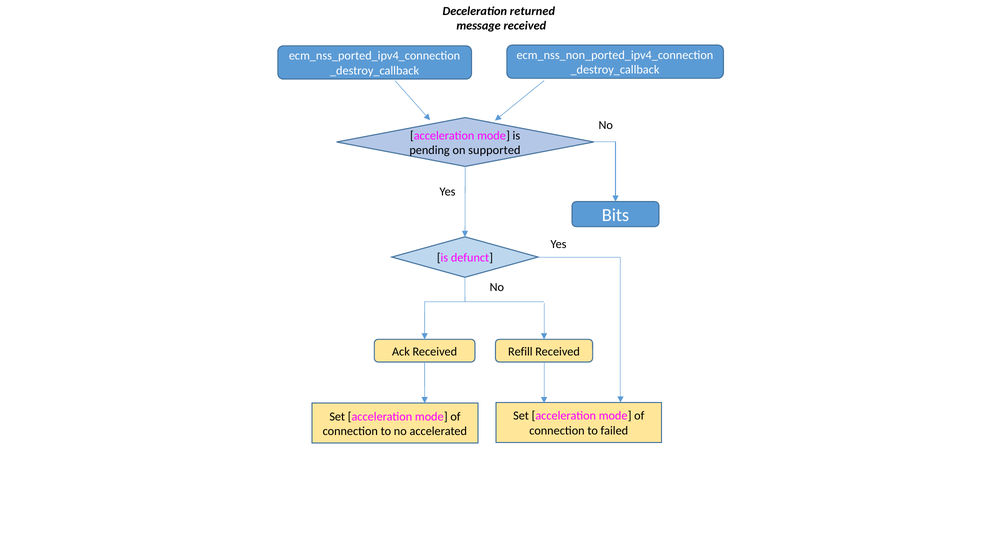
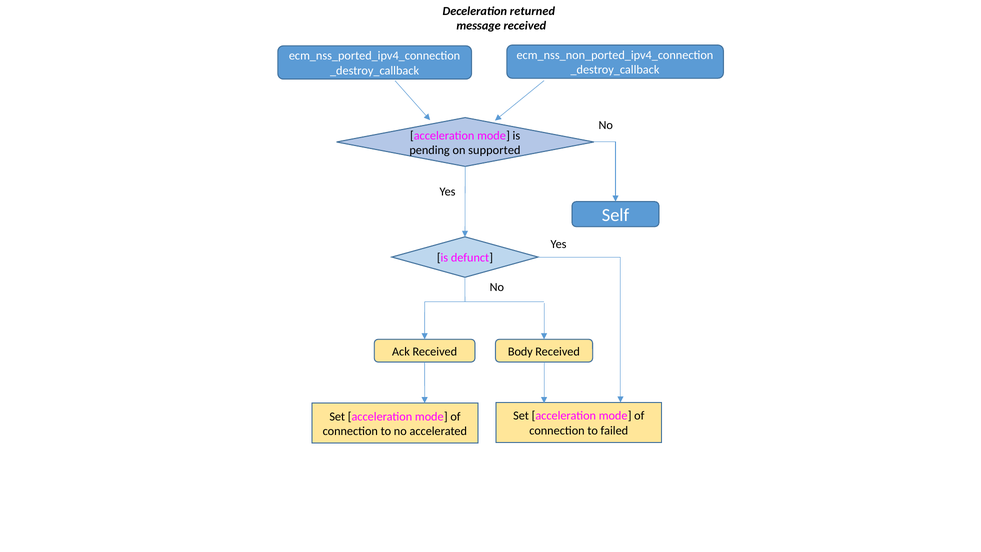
Bits: Bits -> Self
Refill: Refill -> Body
